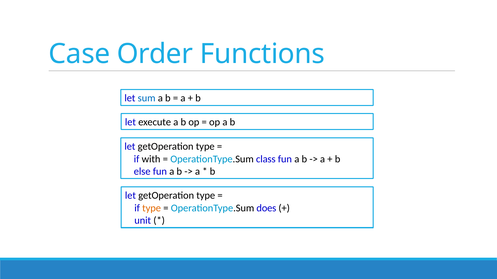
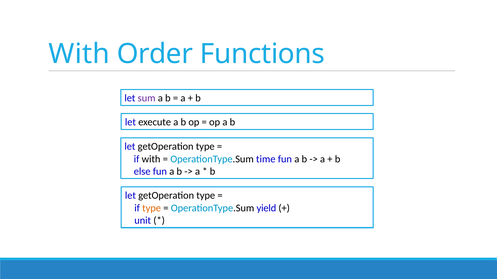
Case at (79, 54): Case -> With
sum colour: blue -> purple
class: class -> time
does: does -> yield
